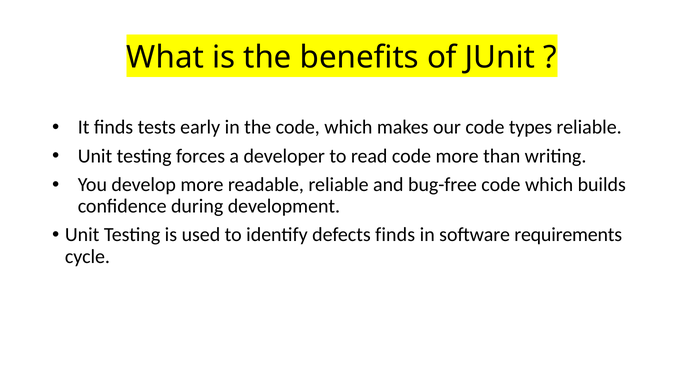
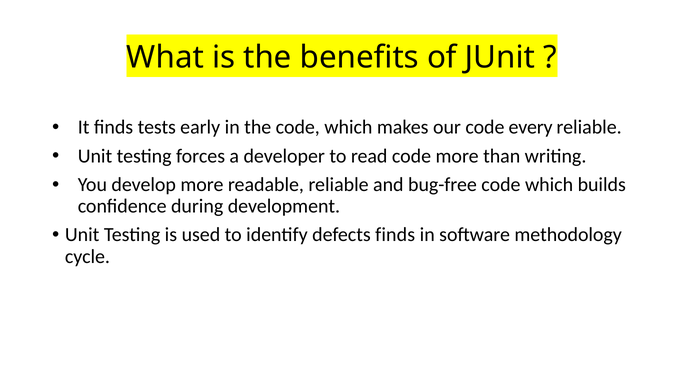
types: types -> every
requirements: requirements -> methodology
